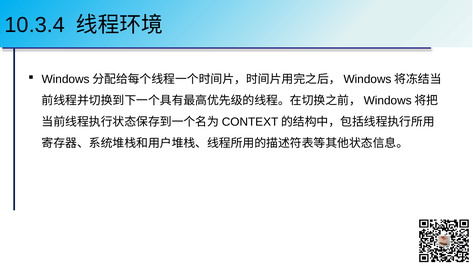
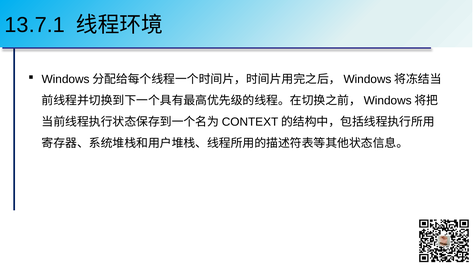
10.3.4: 10.3.4 -> 13.7.1
